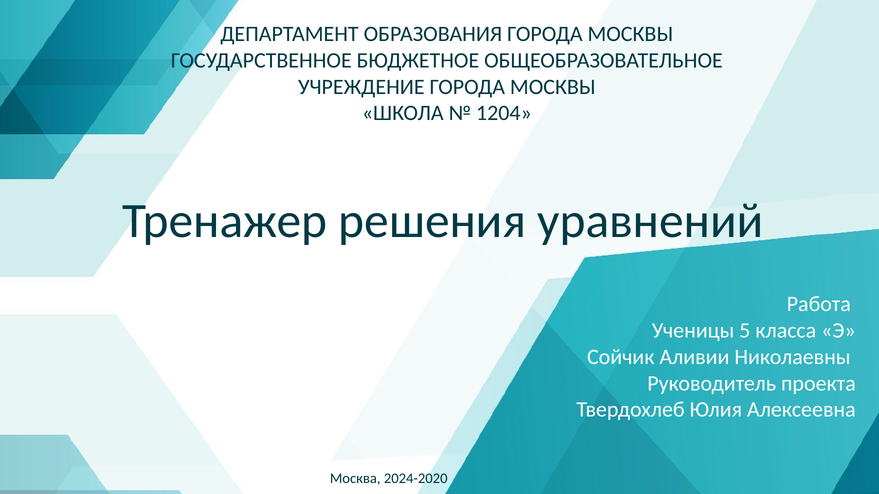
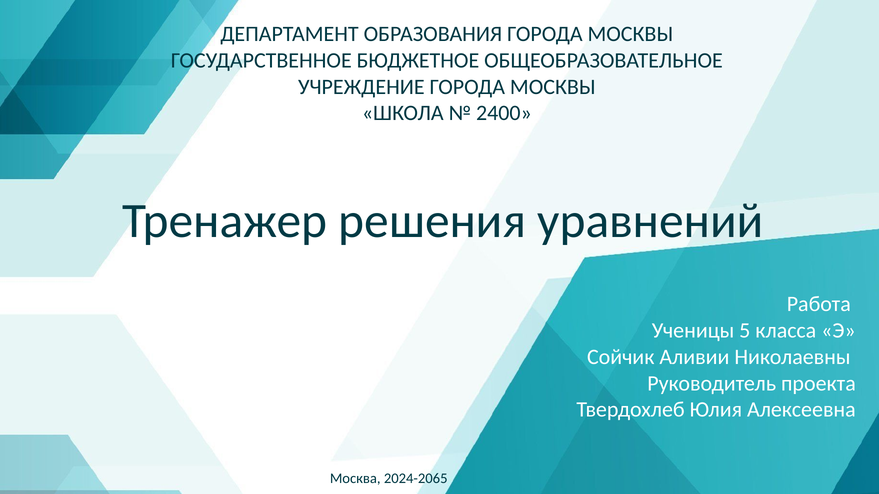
1204: 1204 -> 2400
2024-2020: 2024-2020 -> 2024-2065
